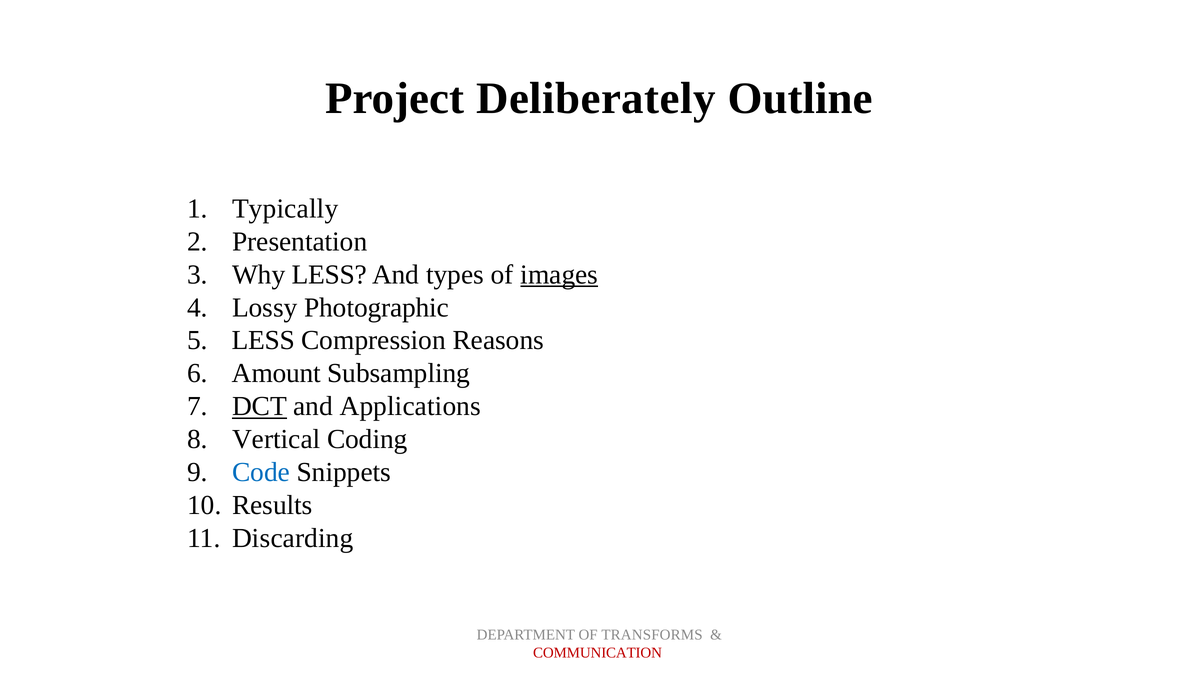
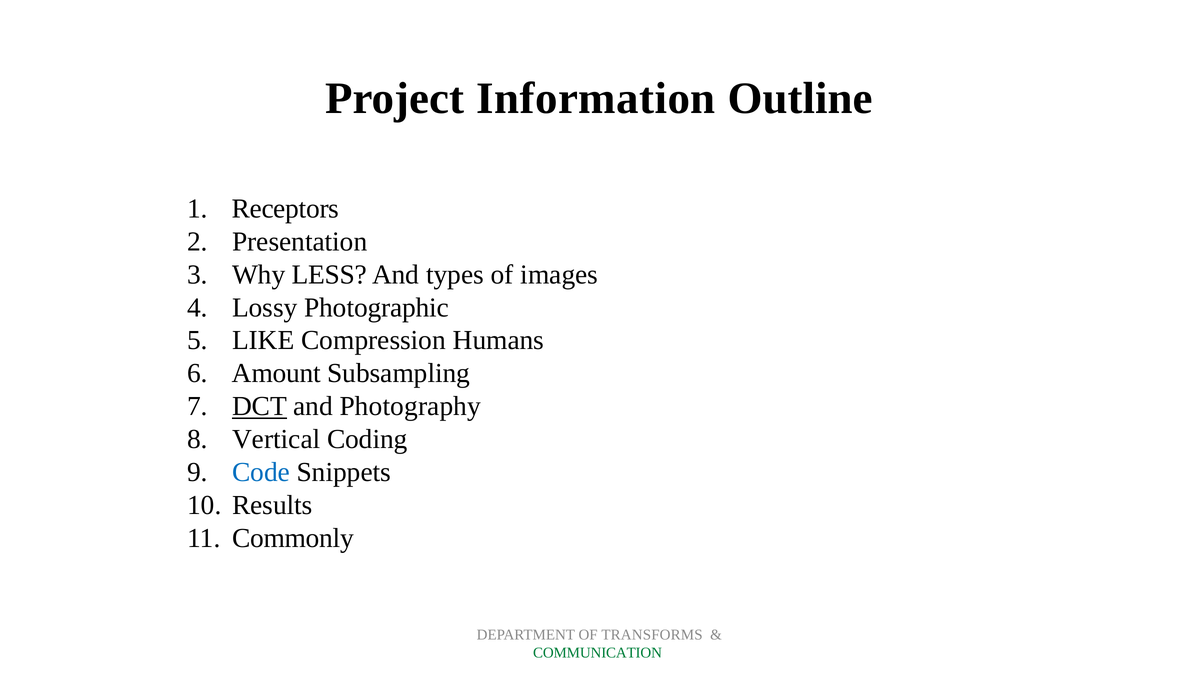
Deliberately: Deliberately -> Information
Typically: Typically -> Receptors
images underline: present -> none
LESS at (263, 341): LESS -> LIKE
Reasons: Reasons -> Humans
Applications: Applications -> Photography
Discarding: Discarding -> Commonly
COMMUNICATION colour: red -> green
